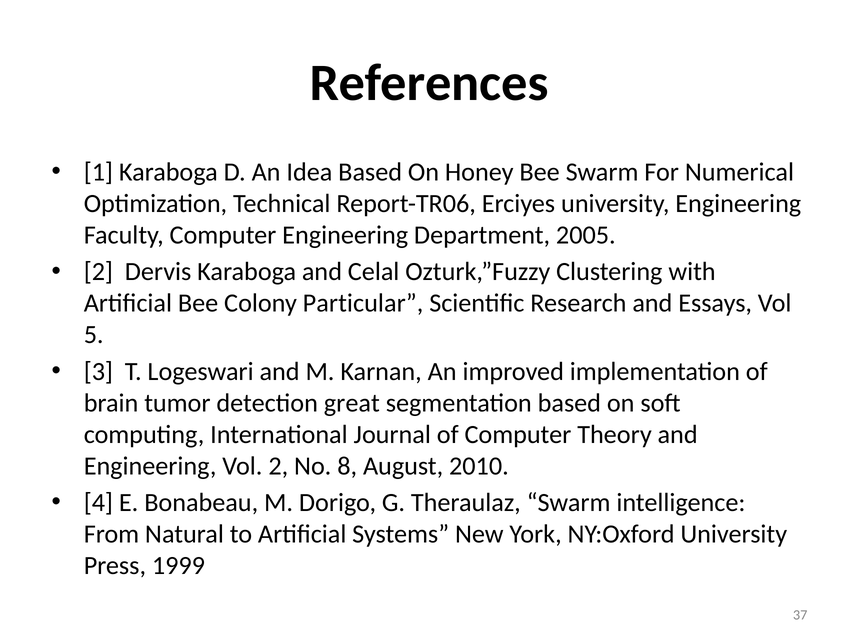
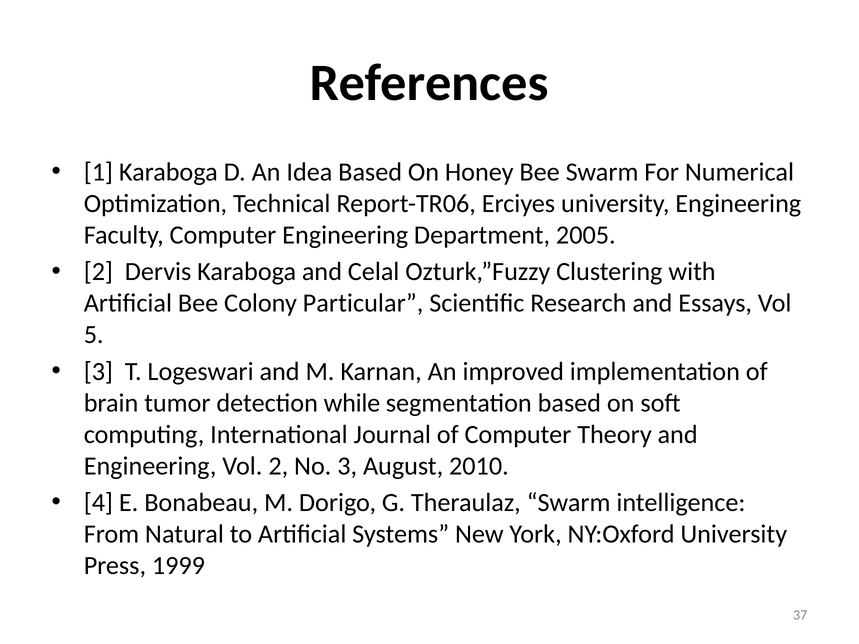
great: great -> while
No 8: 8 -> 3
